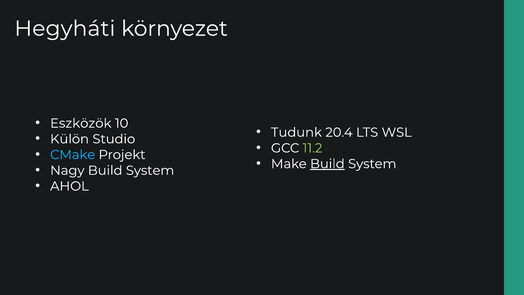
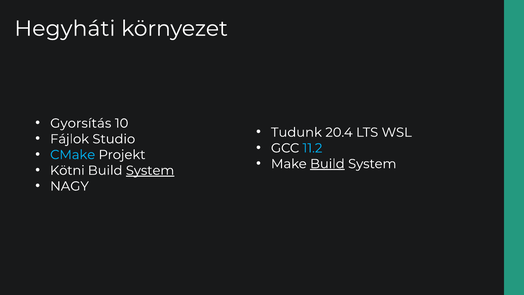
Eszközök: Eszközök -> Gyorsítás
Külön: Külön -> Fájlok
11.2 colour: light green -> light blue
Nagy: Nagy -> Kötni
System at (150, 170) underline: none -> present
AHOL: AHOL -> NAGY
